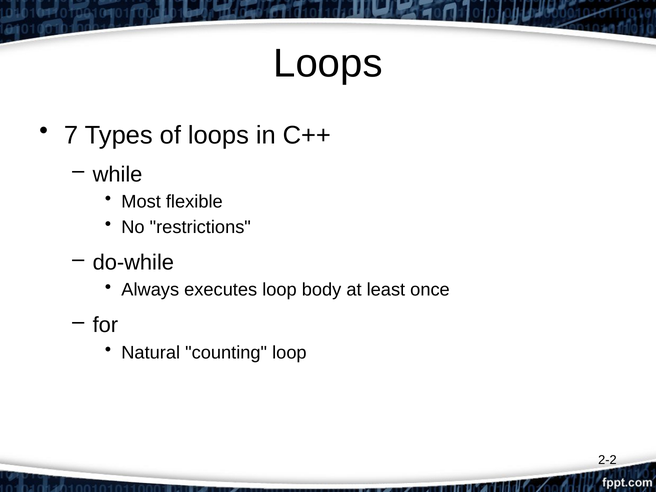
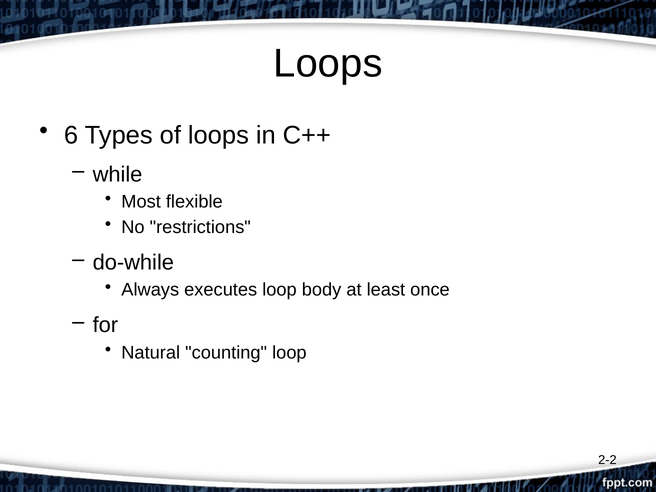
7: 7 -> 6
